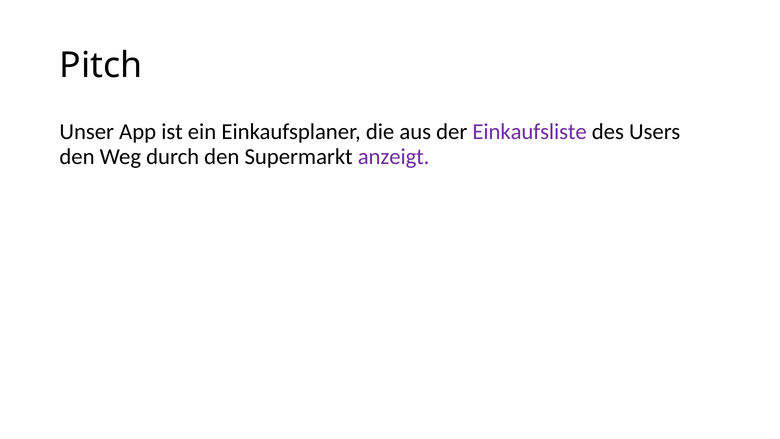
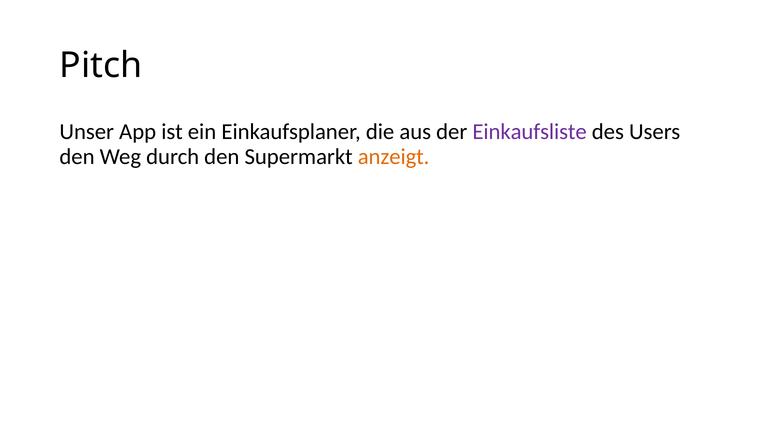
anzeigt colour: purple -> orange
